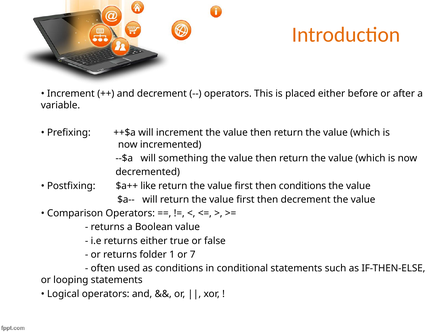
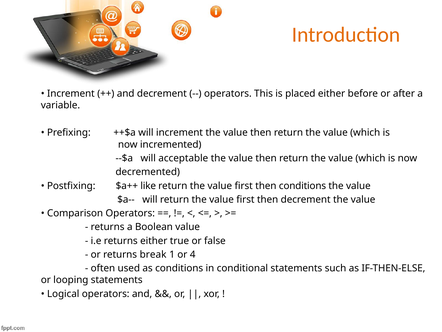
something: something -> acceptable
folder: folder -> break
7: 7 -> 4
